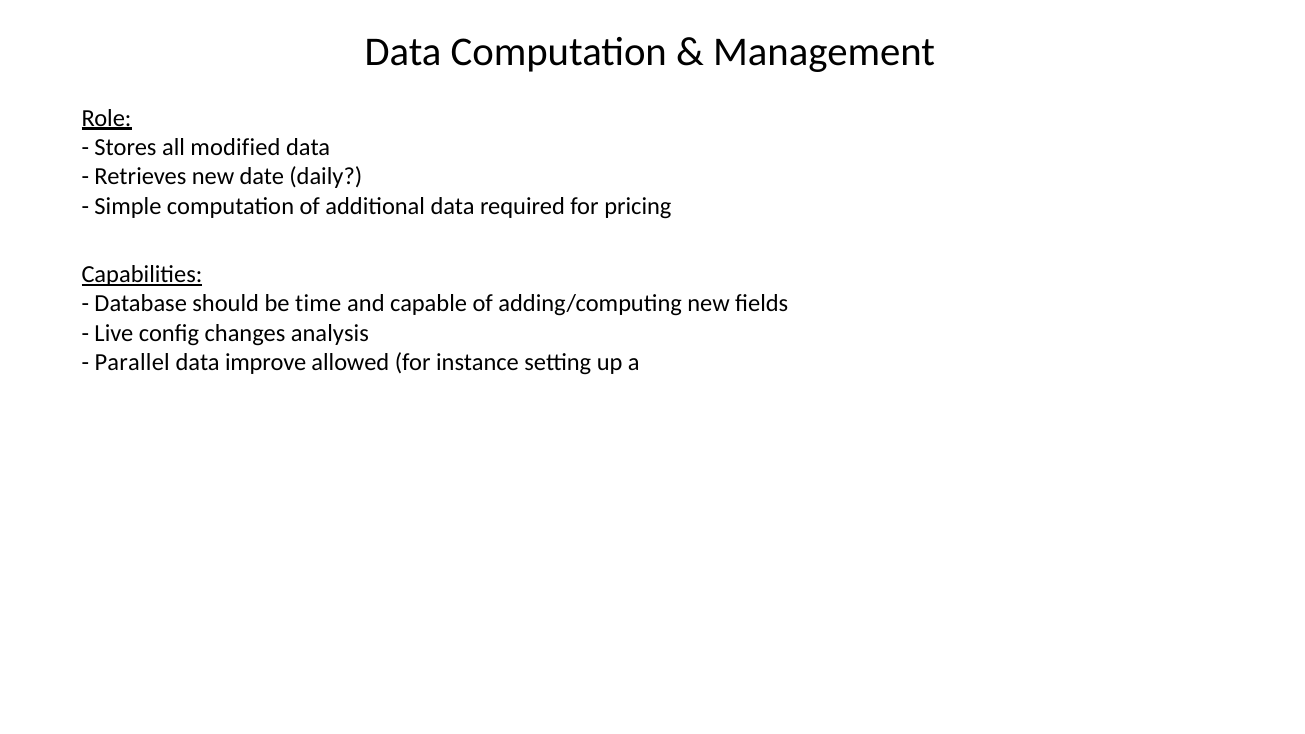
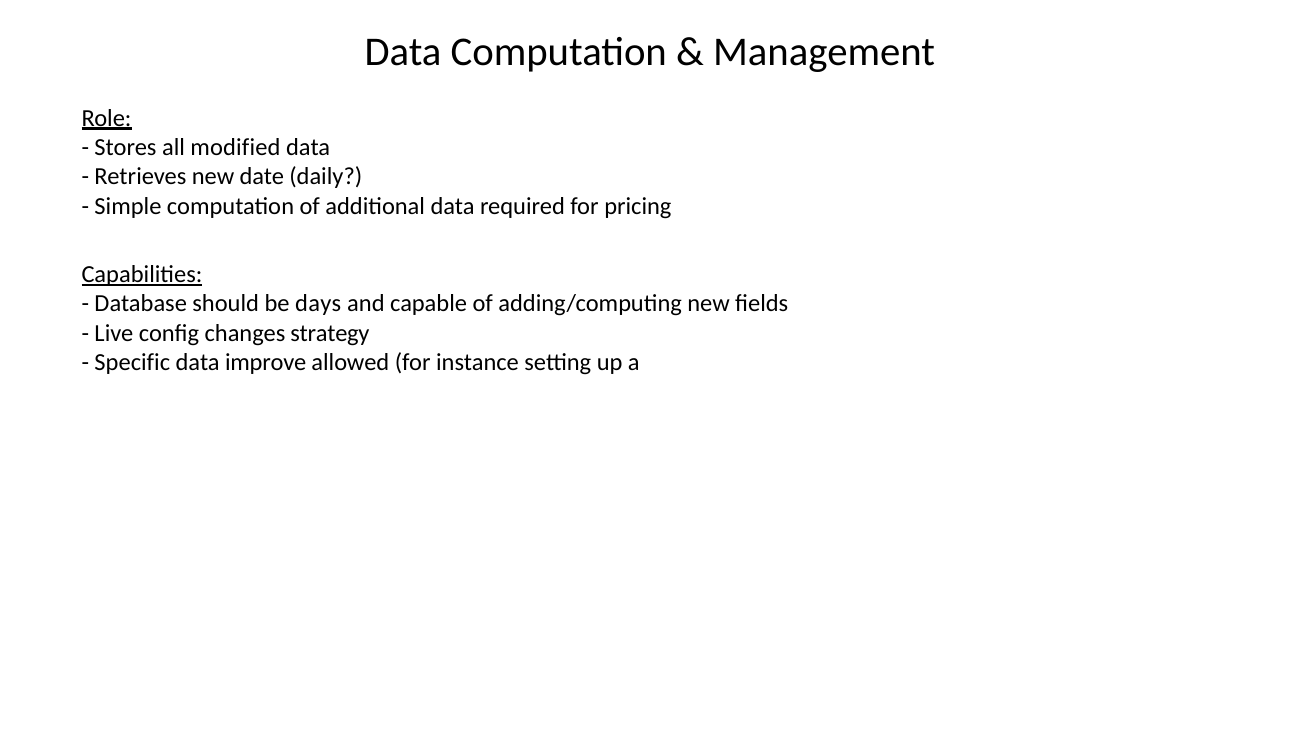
time: time -> days
analysis: analysis -> strategy
Parallel: Parallel -> Specific
